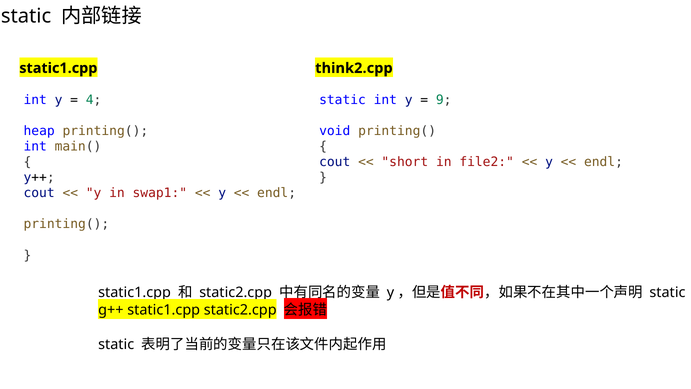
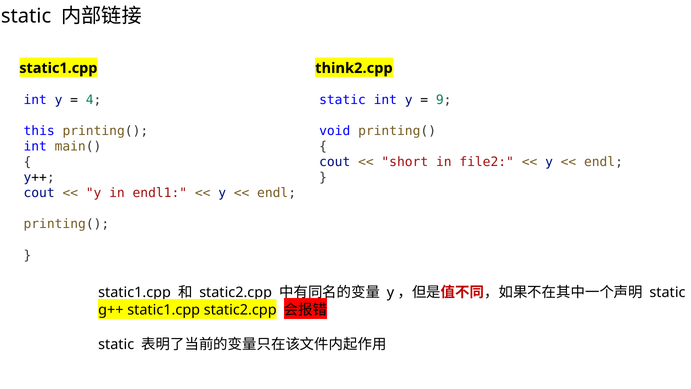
heap: heap -> this
swap1: swap1 -> endl1
